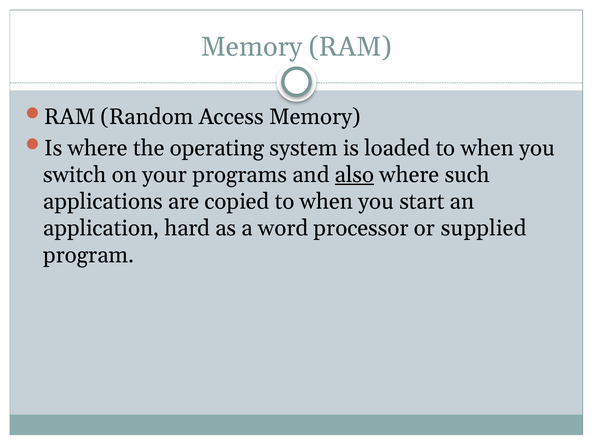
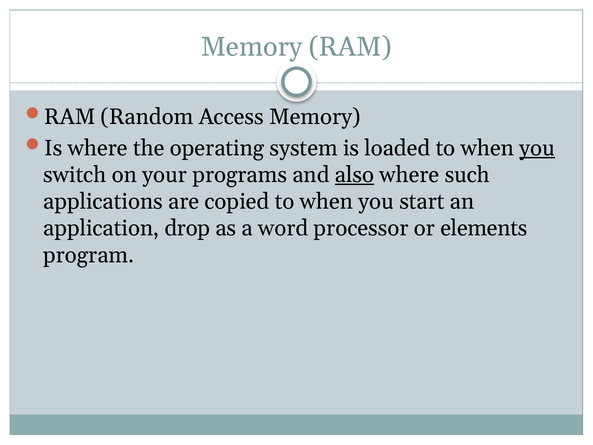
you at (537, 148) underline: none -> present
hard: hard -> drop
supplied: supplied -> elements
